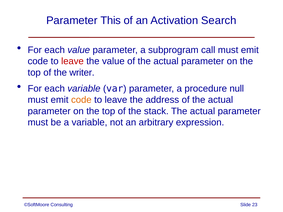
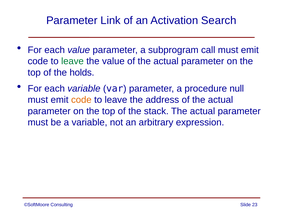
This: This -> Link
leave at (72, 61) colour: red -> green
writer: writer -> holds
